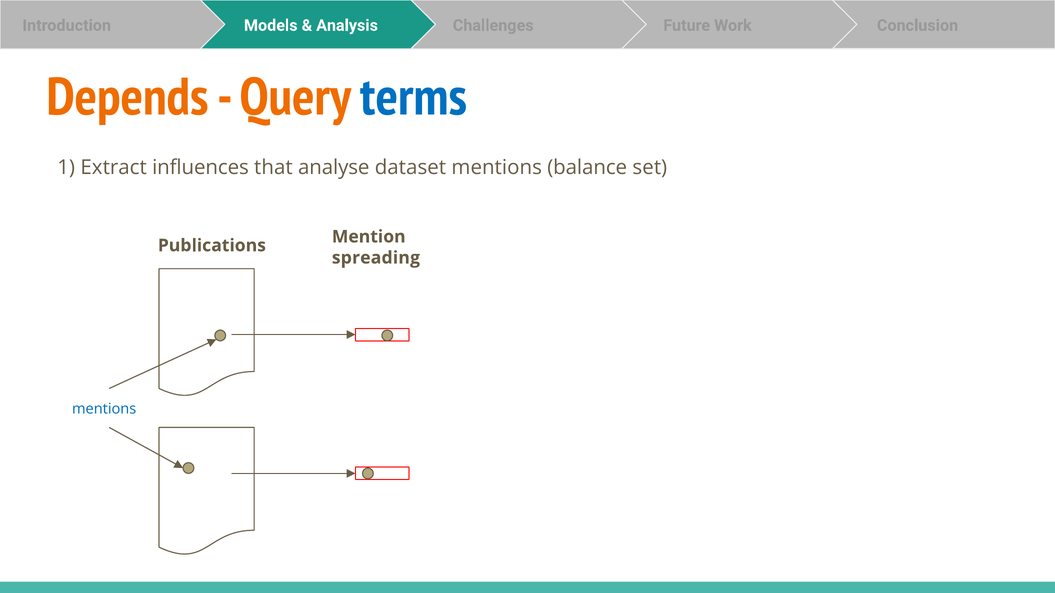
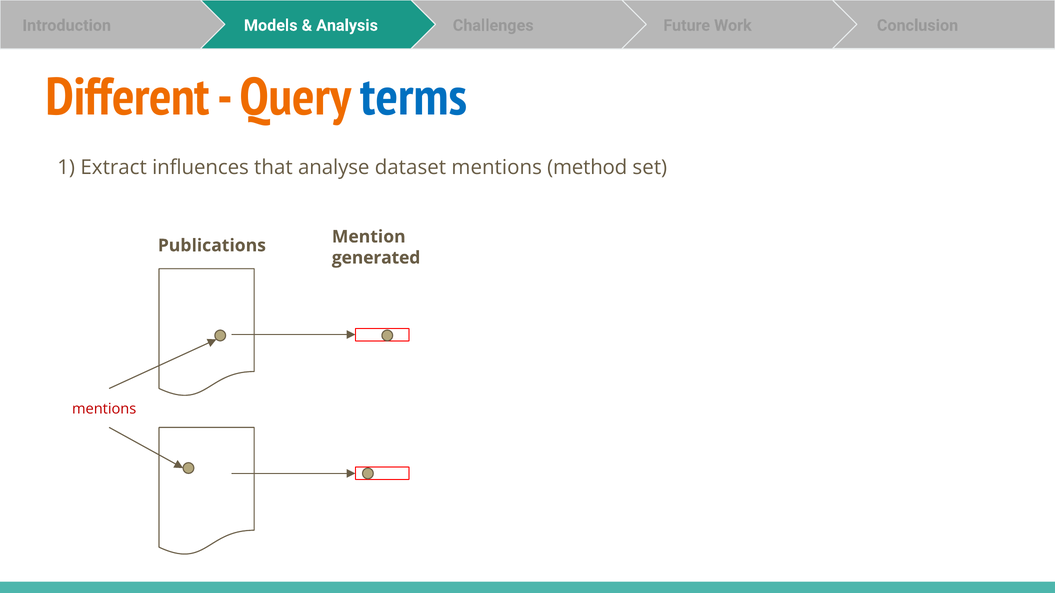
Depends: Depends -> Different
balance: balance -> method
spreading: spreading -> generated
mentions at (104, 409) colour: blue -> red
